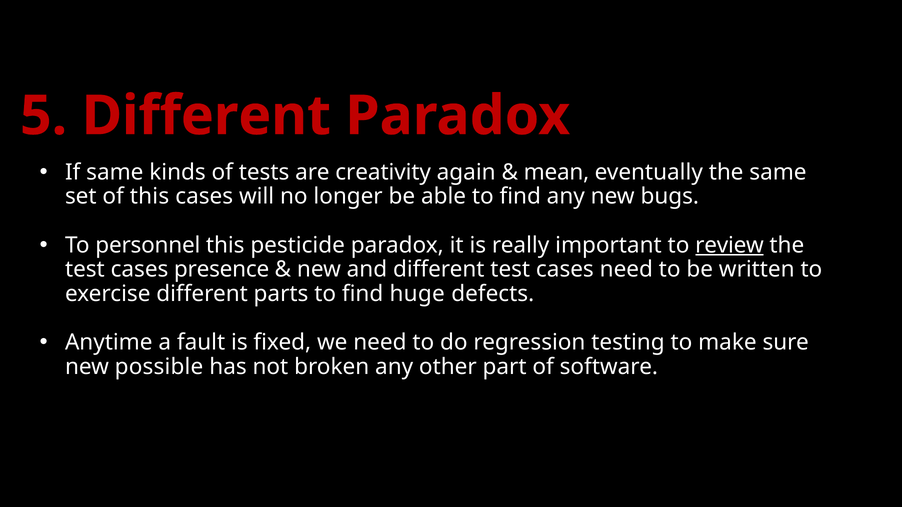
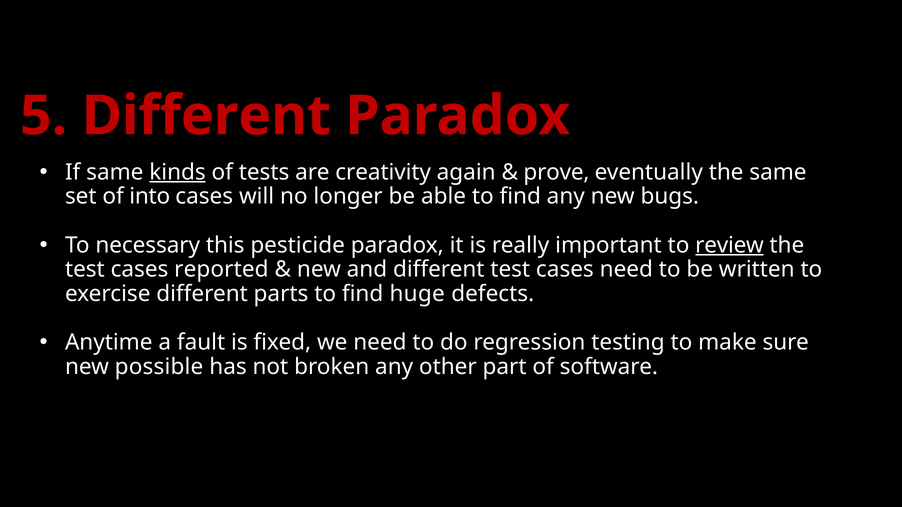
kinds underline: none -> present
mean: mean -> prove
of this: this -> into
personnel: personnel -> necessary
presence: presence -> reported
